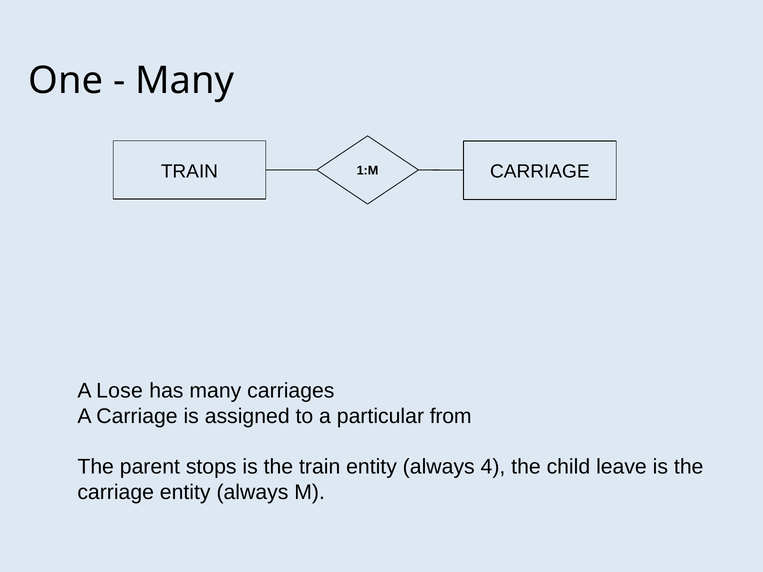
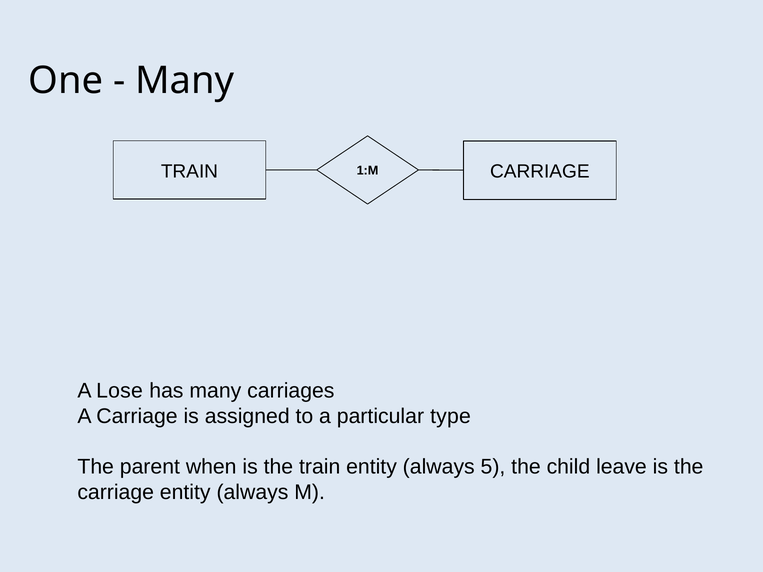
from: from -> type
stops: stops -> when
4: 4 -> 5
